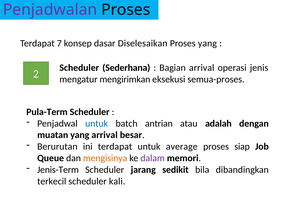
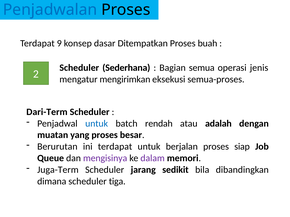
Penjadwalan colour: purple -> blue
7: 7 -> 9
Diselesaikan: Diselesaikan -> Ditempatkan
Proses yang: yang -> buah
Bagian arrival: arrival -> semua
Pula-Term: Pula-Term -> Dari-Term
antrian: antrian -> rendah
yang arrival: arrival -> proses
average: average -> berjalan
mengisinya colour: orange -> purple
Jenis-Term: Jenis-Term -> Juga-Term
terkecil: terkecil -> dimana
kali: kali -> tiga
